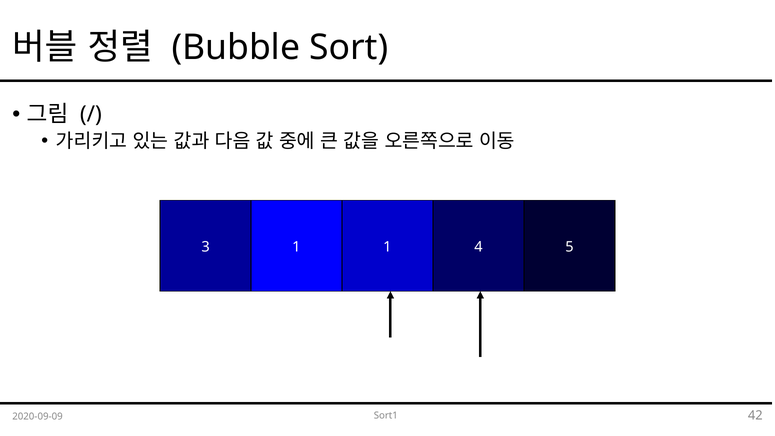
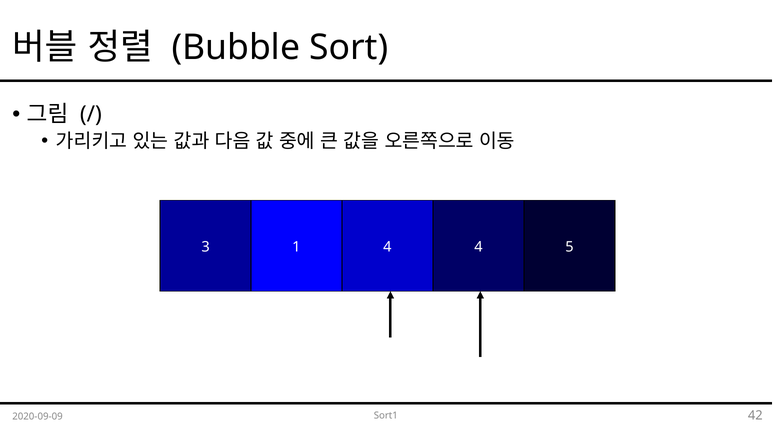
3 1: 1 -> 4
